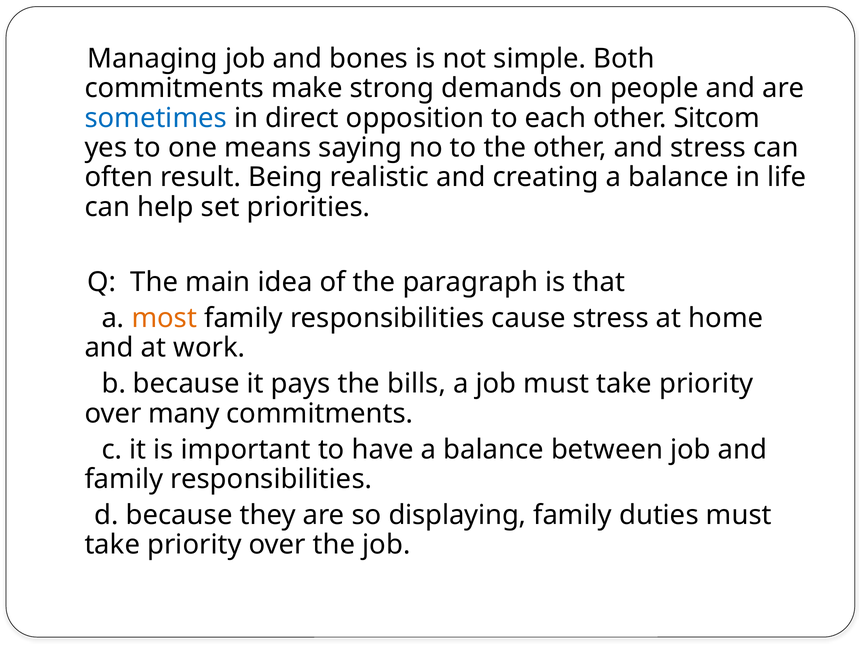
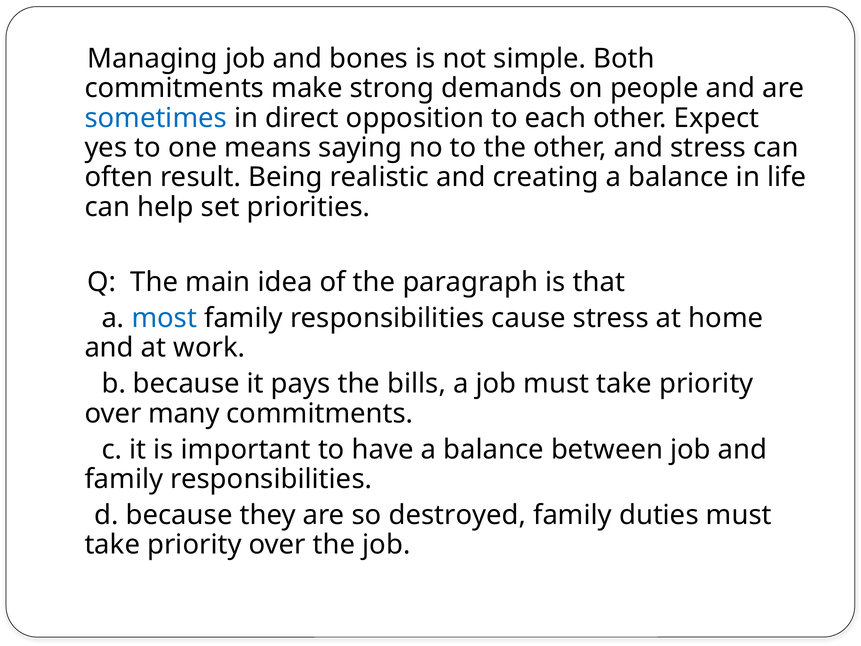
Sitcom: Sitcom -> Expect
most colour: orange -> blue
displaying: displaying -> destroyed
